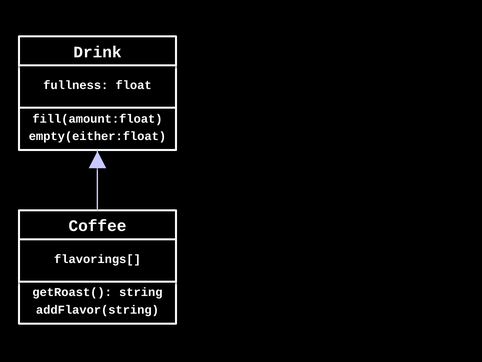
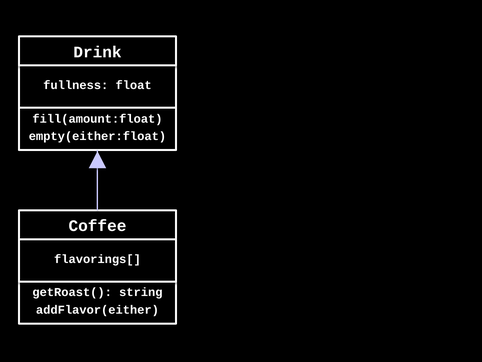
addFlavor(string: addFlavor(string -> addFlavor(either
